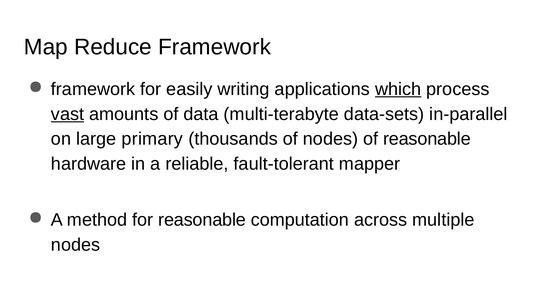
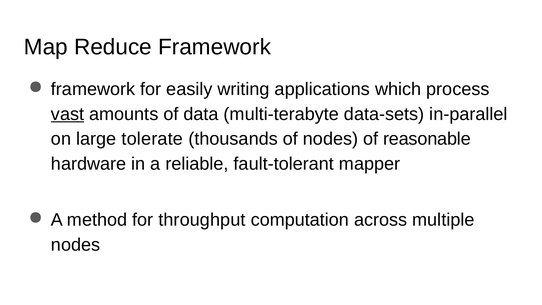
which underline: present -> none
primary: primary -> tolerate
for reasonable: reasonable -> throughput
